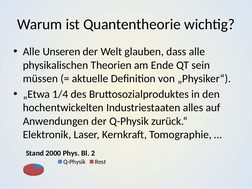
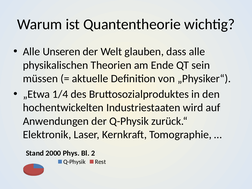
alles: alles -> wird
